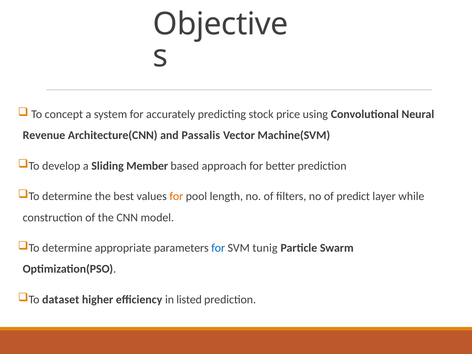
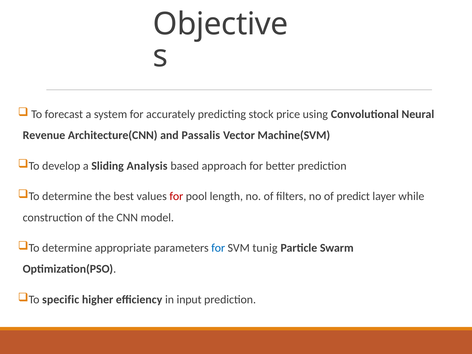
concept: concept -> forecast
Member: Member -> Analysis
for at (176, 196) colour: orange -> red
dataset: dataset -> specific
listed: listed -> input
